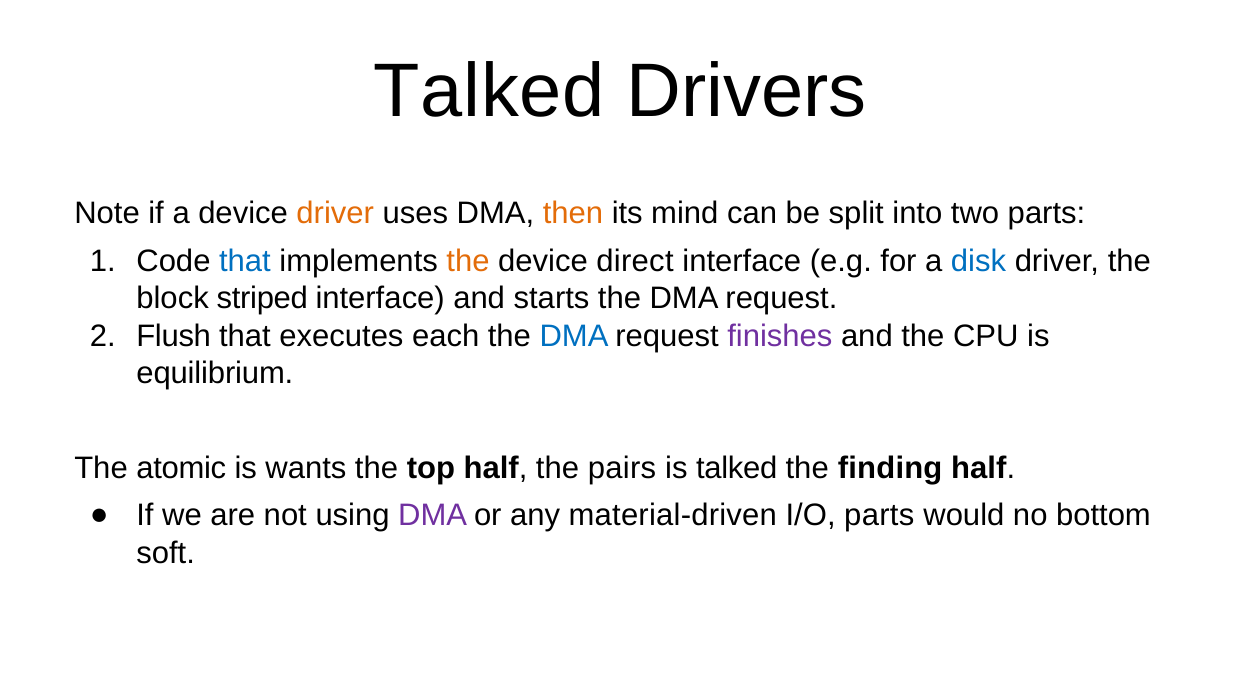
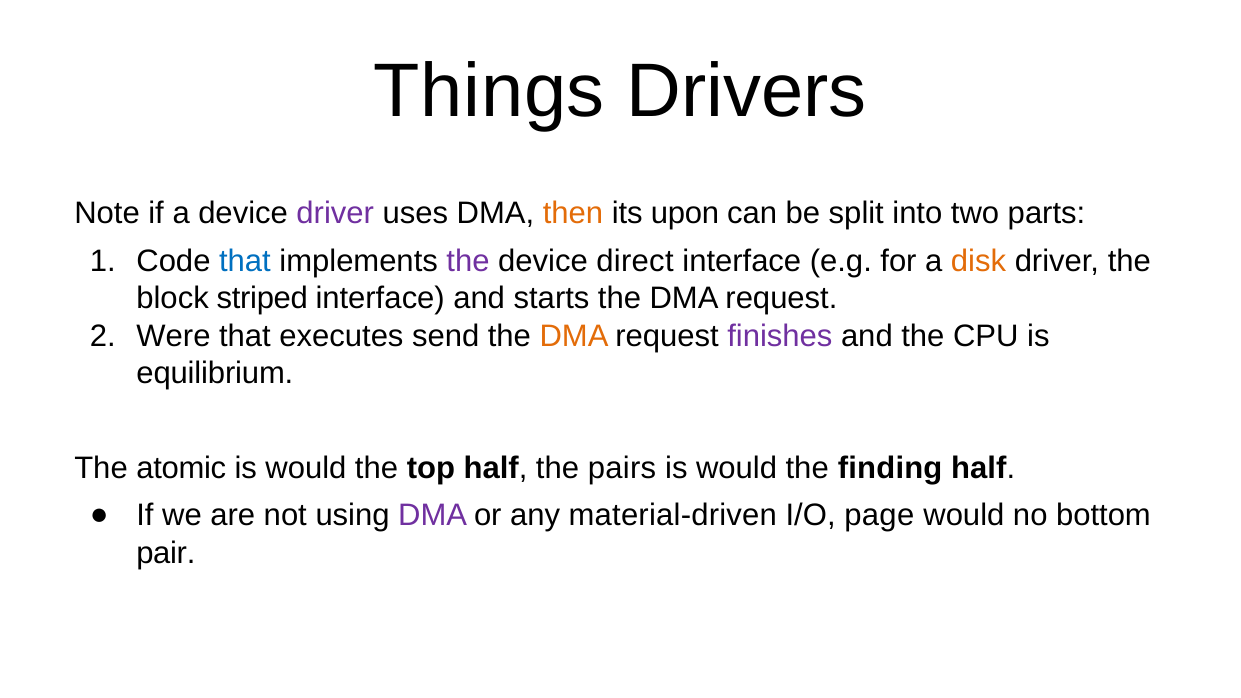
Talked at (489, 92): Talked -> Things
driver at (335, 214) colour: orange -> purple
mind: mind -> upon
the at (468, 261) colour: orange -> purple
disk colour: blue -> orange
Flush: Flush -> Were
each: each -> send
DMA at (574, 336) colour: blue -> orange
wants at (306, 468): wants -> would
talked at (737, 468): talked -> would
I/O parts: parts -> page
soft: soft -> pair
